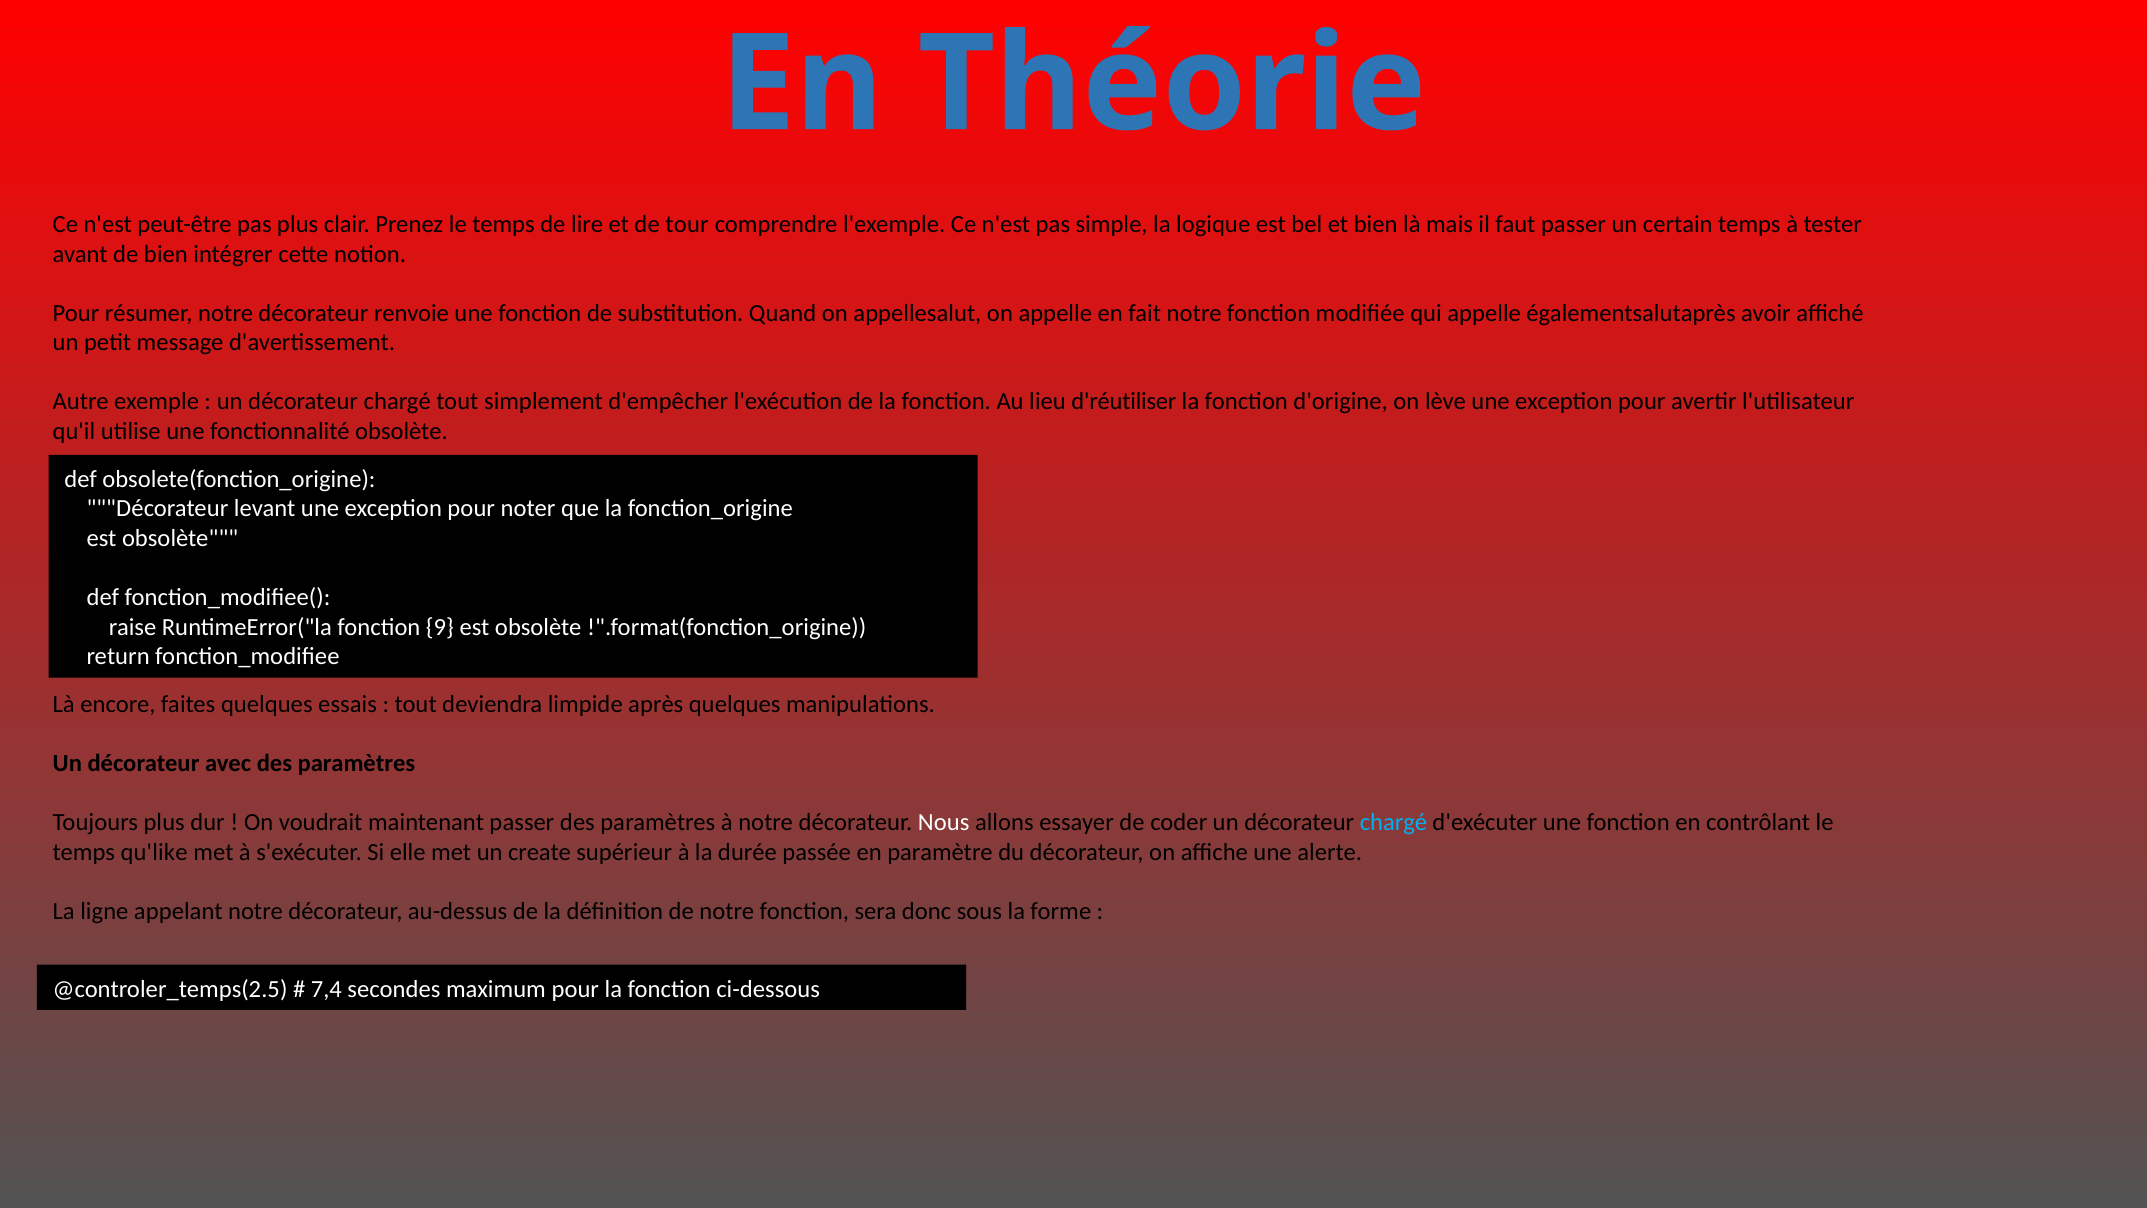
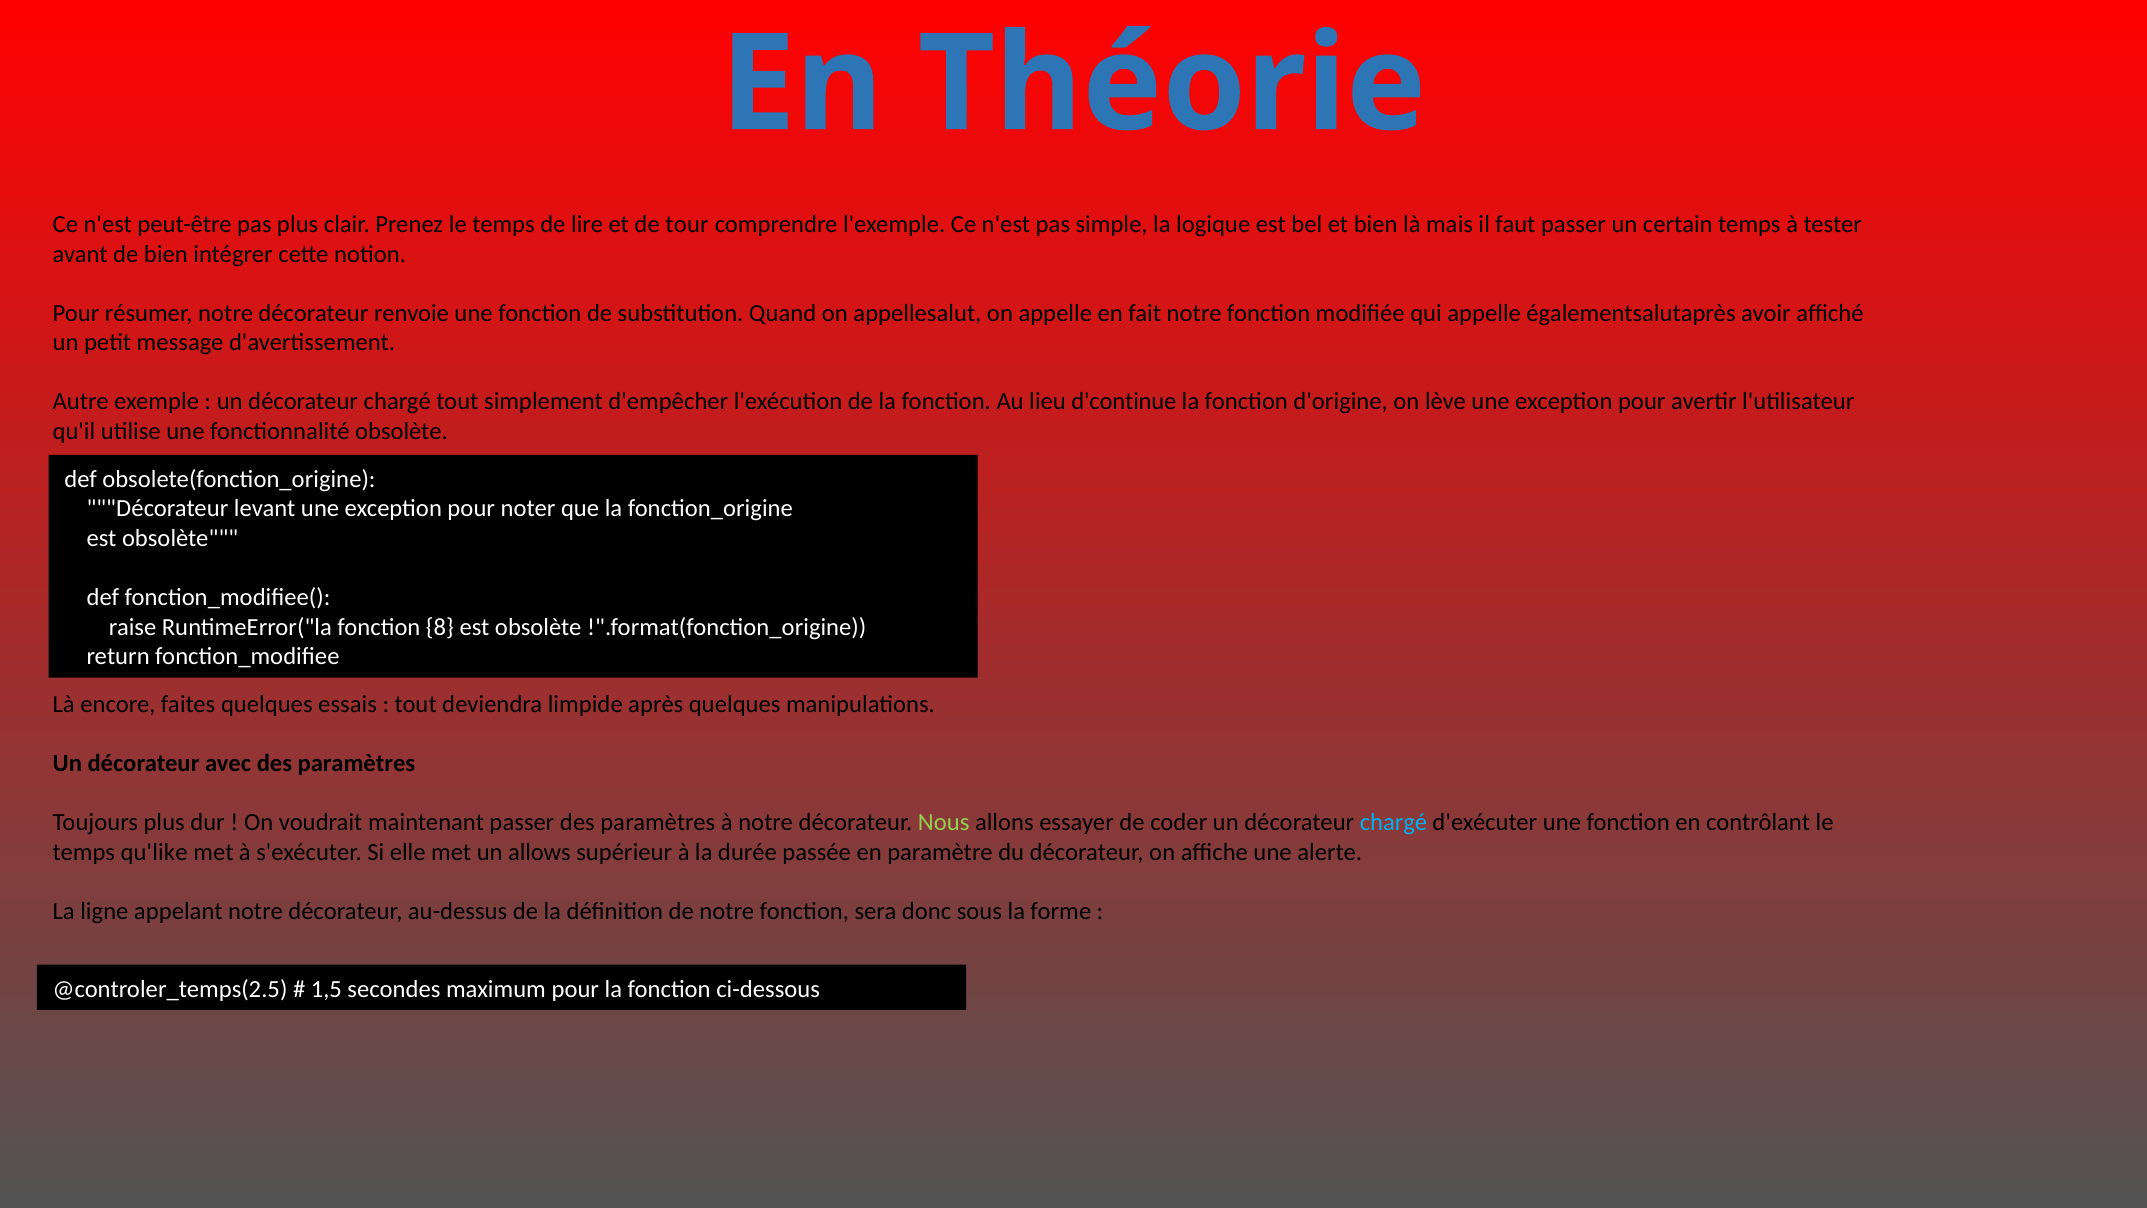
d'réutiliser: d'réutiliser -> d'continue
9: 9 -> 8
Nous colour: white -> light green
create: create -> allows
7,4: 7,4 -> 1,5
